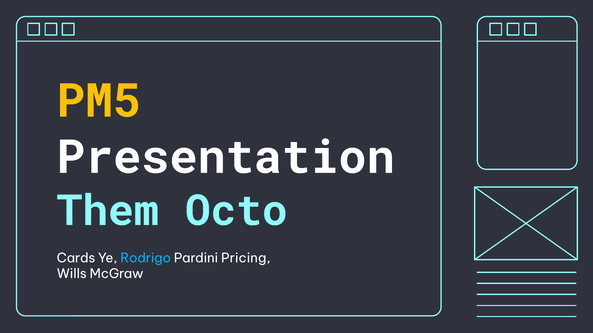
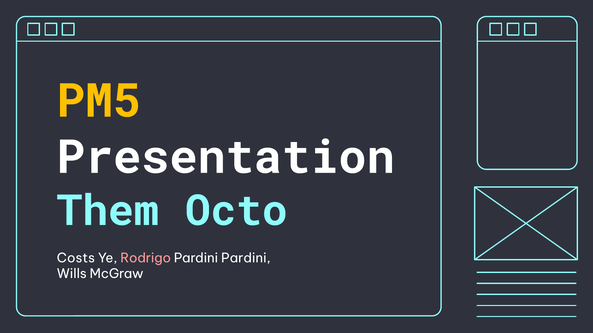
Cards: Cards -> Costs
Rodrigo colour: light blue -> pink
Pardini Pricing: Pricing -> Pardini
